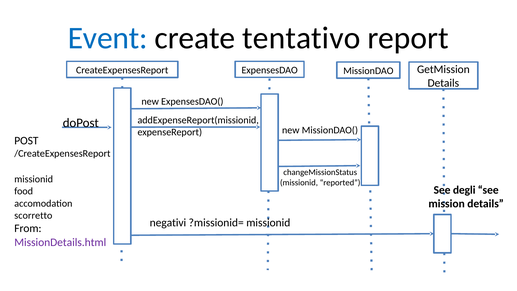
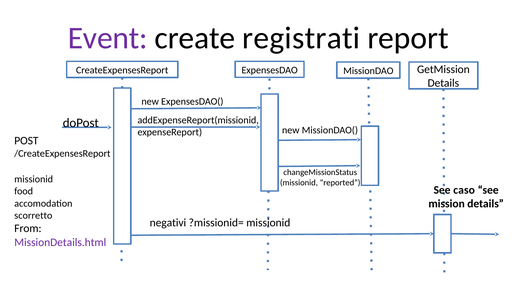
Event colour: blue -> purple
tentativo: tentativo -> registrati
degli: degli -> caso
